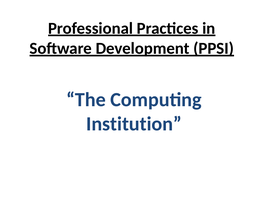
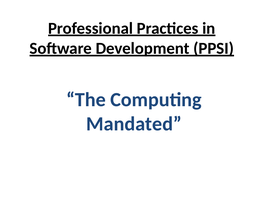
Institution: Institution -> Mandated
